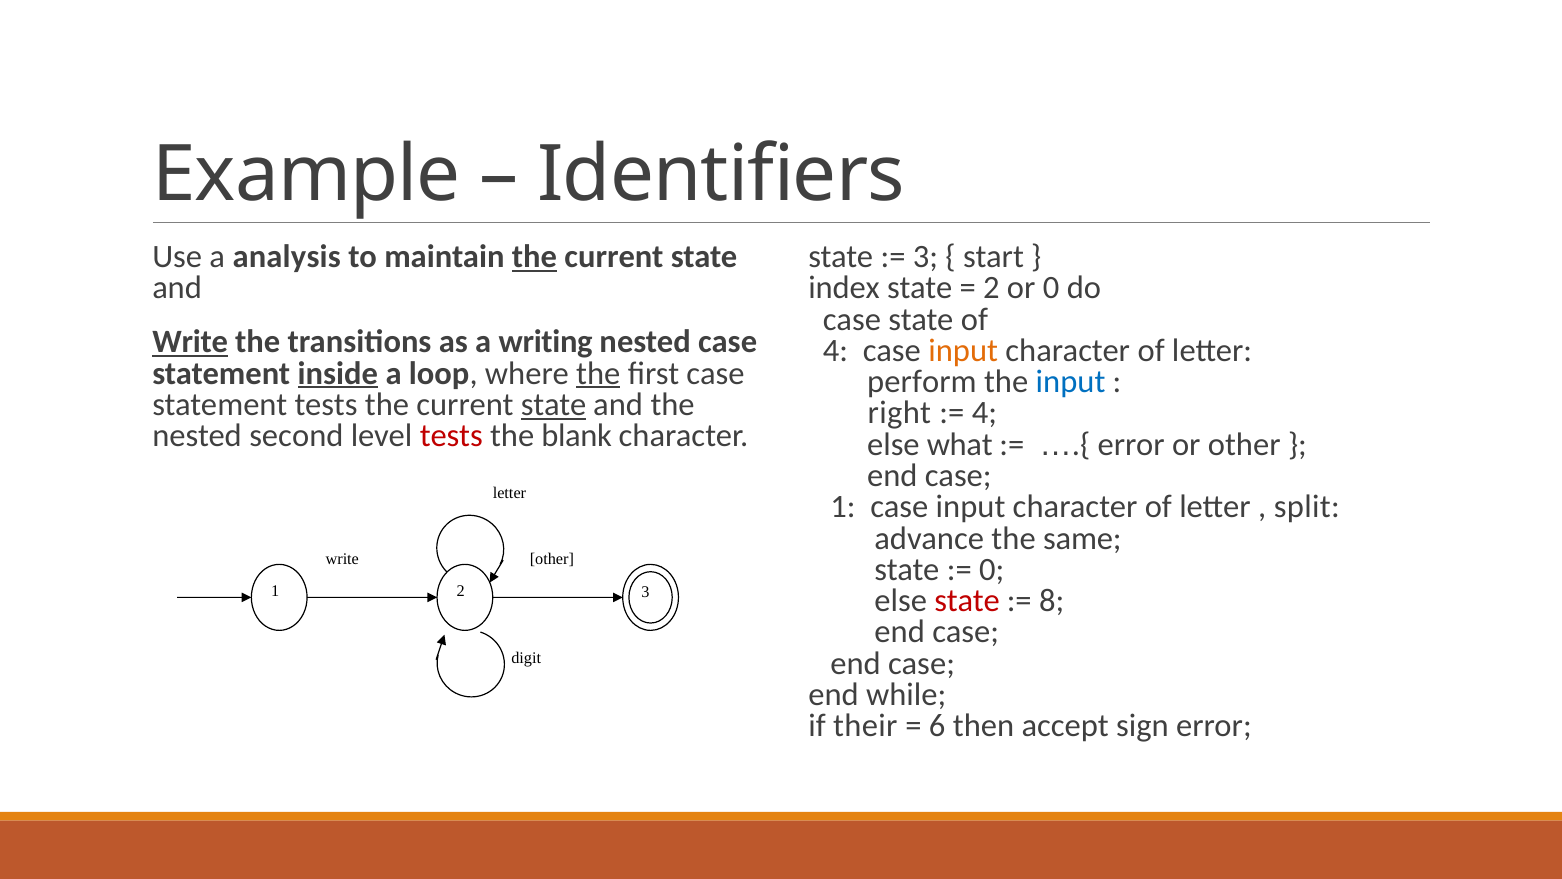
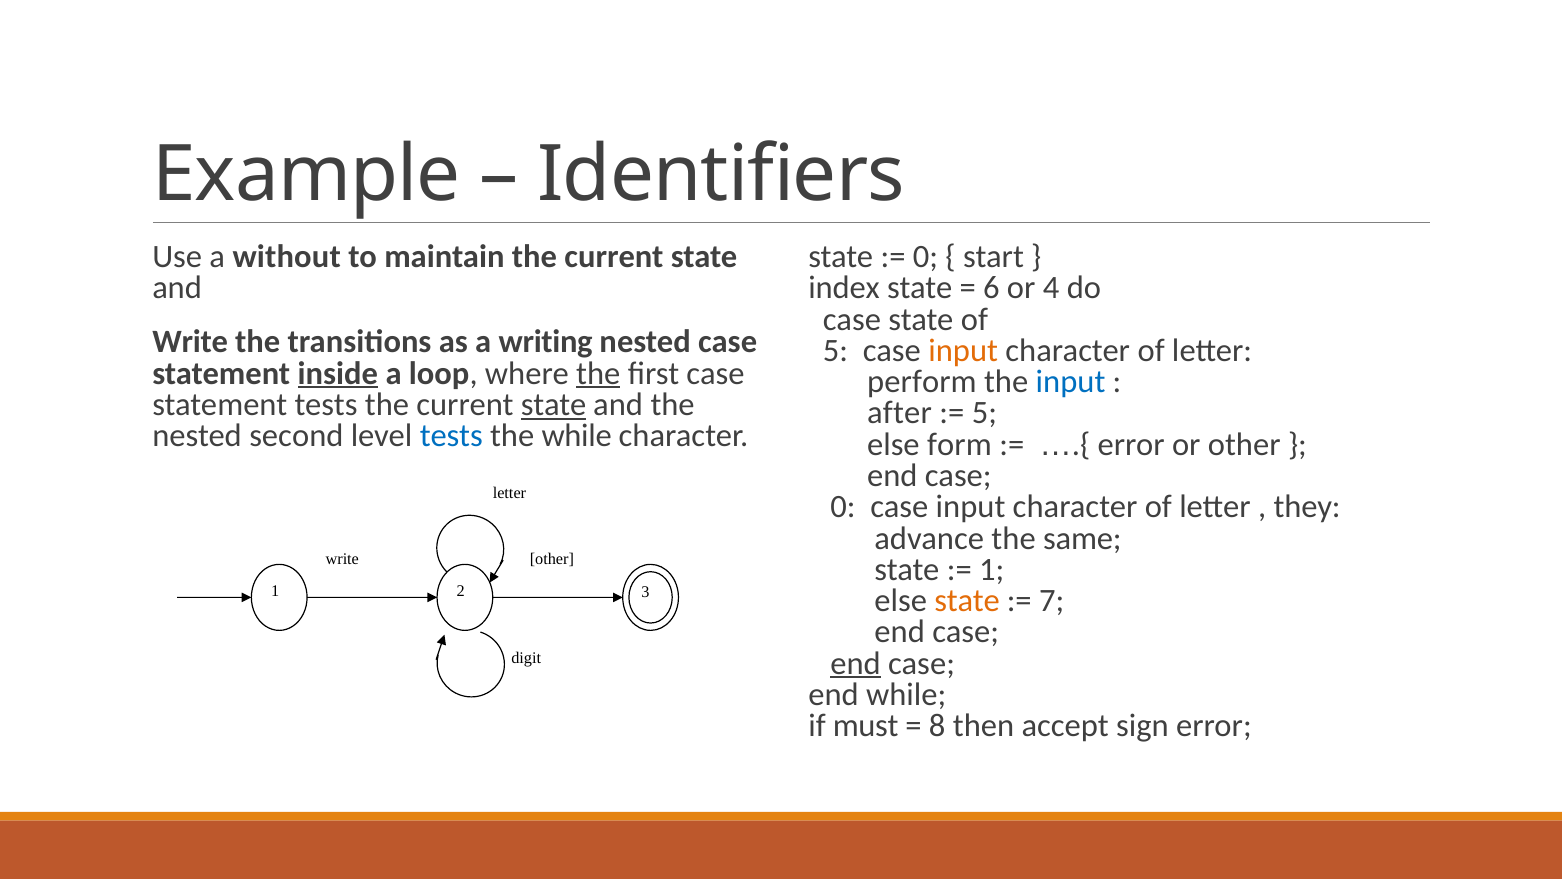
analysis: analysis -> without
the at (535, 257) underline: present -> none
3 at (926, 257): 3 -> 0
2 at (991, 288): 2 -> 6
or 0: 0 -> 4
Write at (190, 342) underline: present -> none
4 at (836, 350): 4 -> 5
right: right -> after
4 at (984, 413): 4 -> 5
tests at (451, 436) colour: red -> blue
the blank: blank -> while
what: what -> form
1 at (843, 507): 1 -> 0
split: split -> they
0 at (992, 569): 0 -> 1
state at (967, 601) colour: red -> orange
8: 8 -> 7
end at (856, 663) underline: none -> present
their: their -> must
6: 6 -> 8
